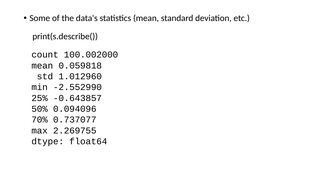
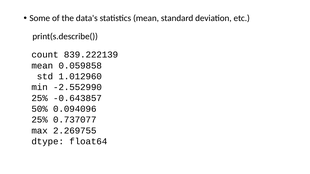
100.002000: 100.002000 -> 839.222139
0.059818: 0.059818 -> 0.059858
70% at (40, 120): 70% -> 25%
